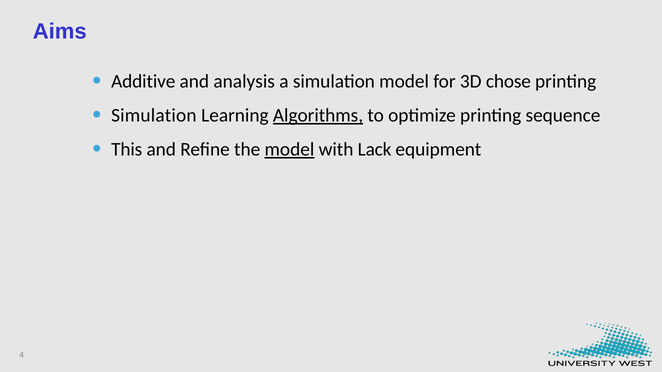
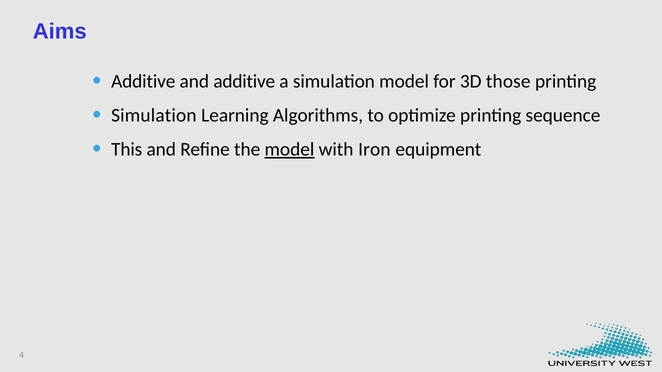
and analysis: analysis -> additive
chose: chose -> those
Algorithms underline: present -> none
Lack: Lack -> Iron
